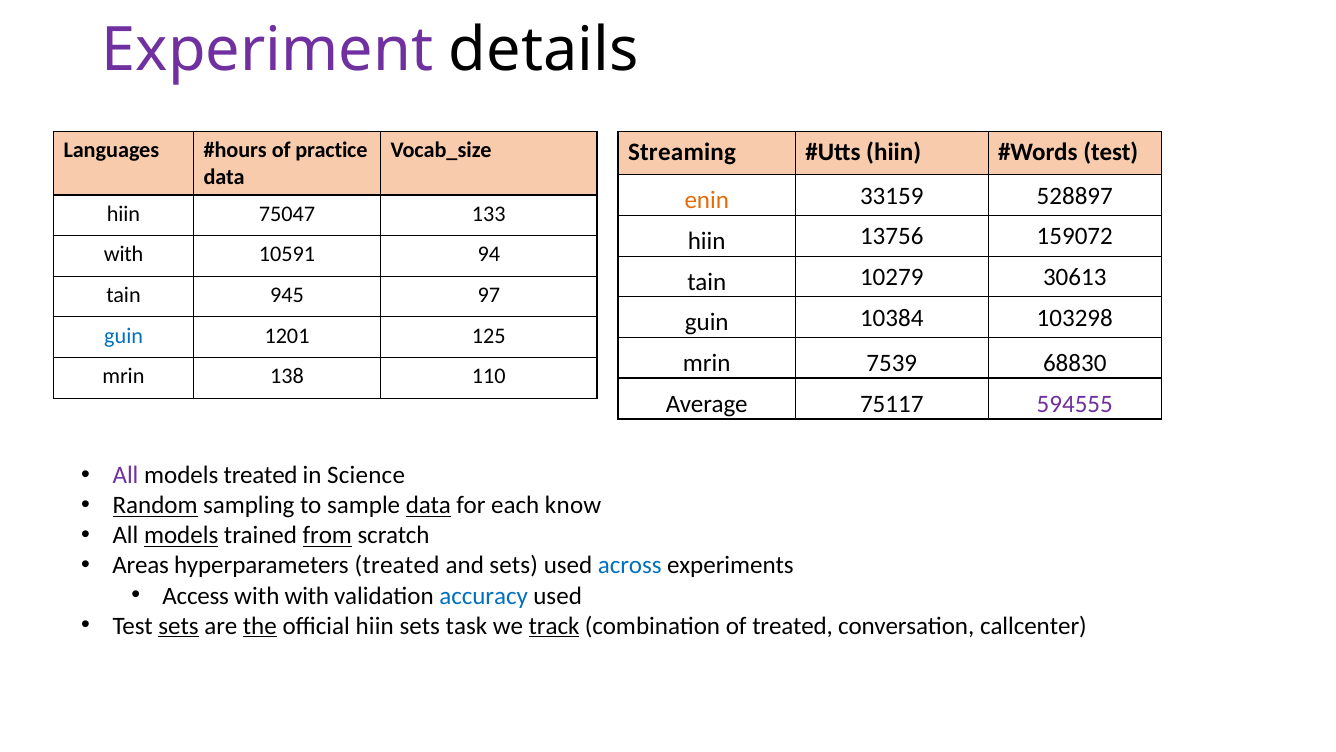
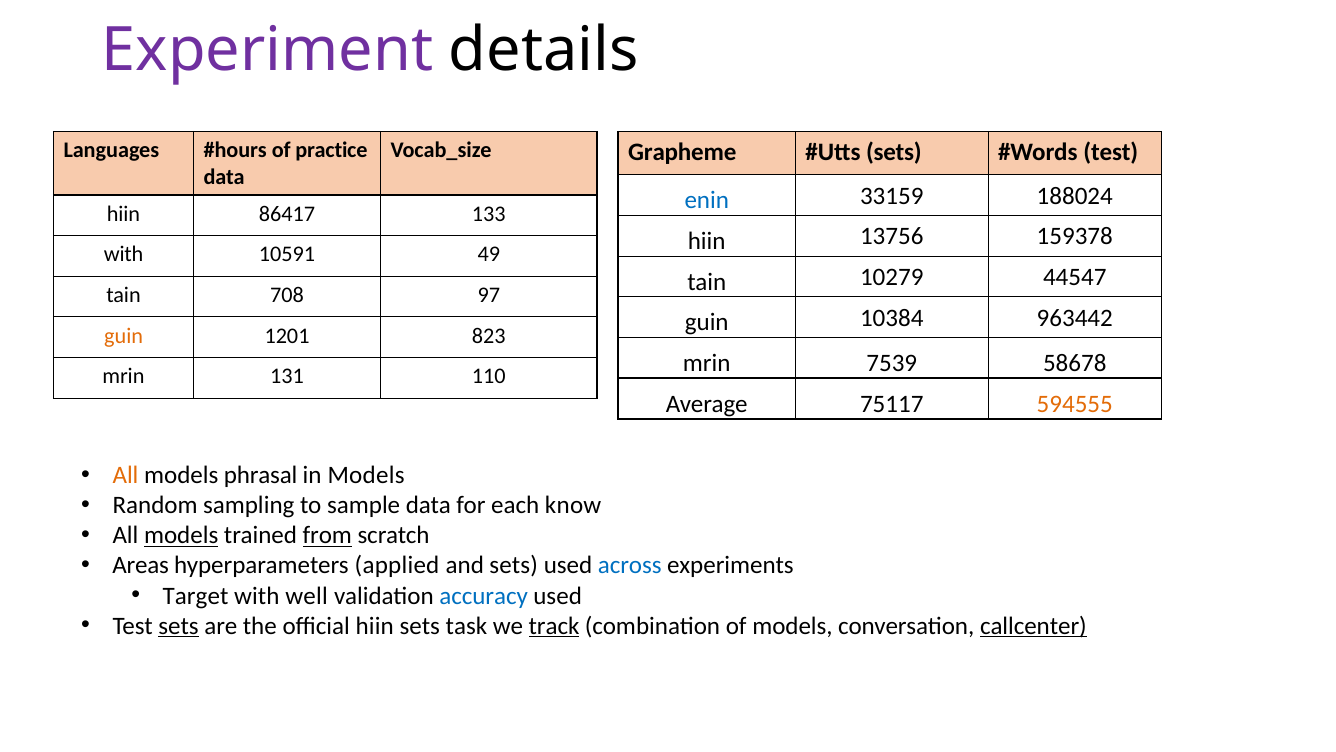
Streaming: Streaming -> Grapheme
hiin at (894, 152): hiin -> sets
enin colour: orange -> blue
528897: 528897 -> 188024
75047: 75047 -> 86417
159072: 159072 -> 159378
94: 94 -> 49
30613: 30613 -> 44547
945: 945 -> 708
103298: 103298 -> 963442
guin at (124, 336) colour: blue -> orange
125: 125 -> 823
68830: 68830 -> 58678
138: 138 -> 131
594555 colour: purple -> orange
All at (126, 475) colour: purple -> orange
models treated: treated -> phrasal
in Science: Science -> Models
Random underline: present -> none
data at (428, 505) underline: present -> none
hyperparameters treated: treated -> applied
Access: Access -> Target
with with: with -> well
the underline: present -> none
of treated: treated -> models
callcenter underline: none -> present
